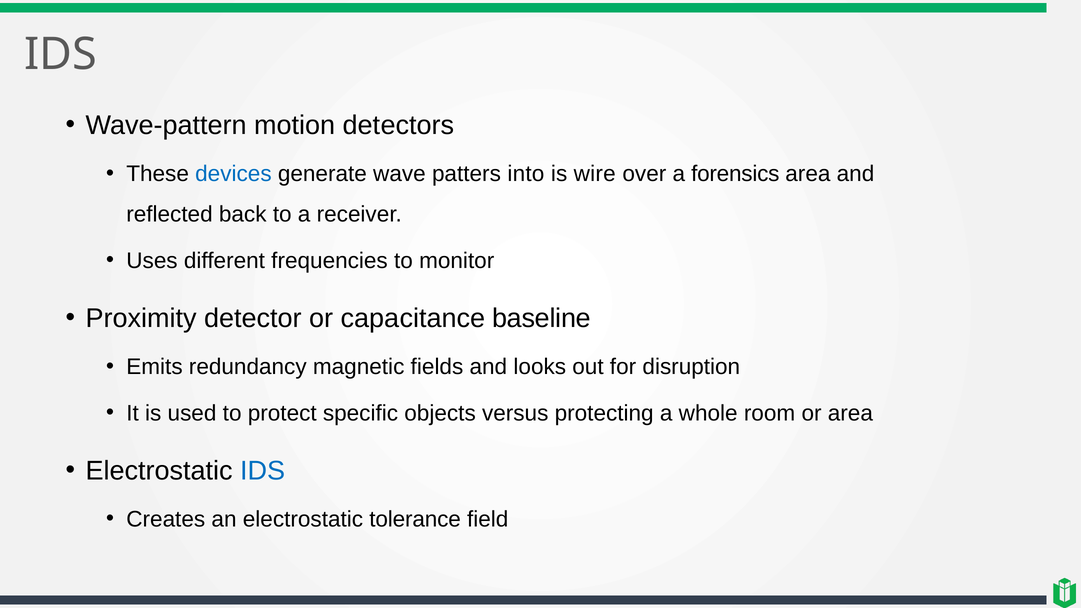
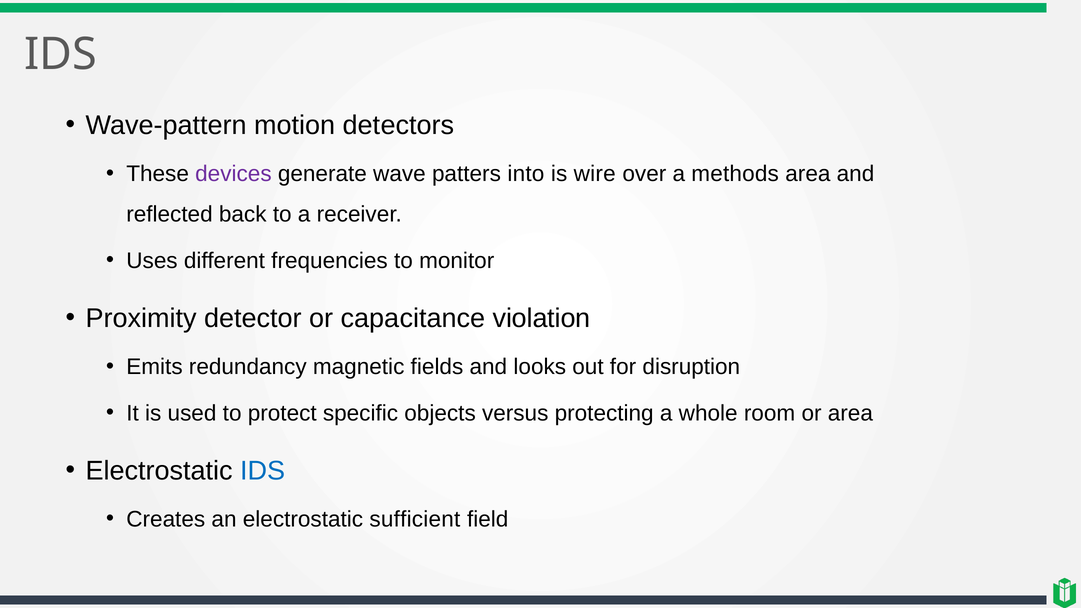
devices colour: blue -> purple
forensics: forensics -> methods
baseline: baseline -> violation
tolerance: tolerance -> sufficient
